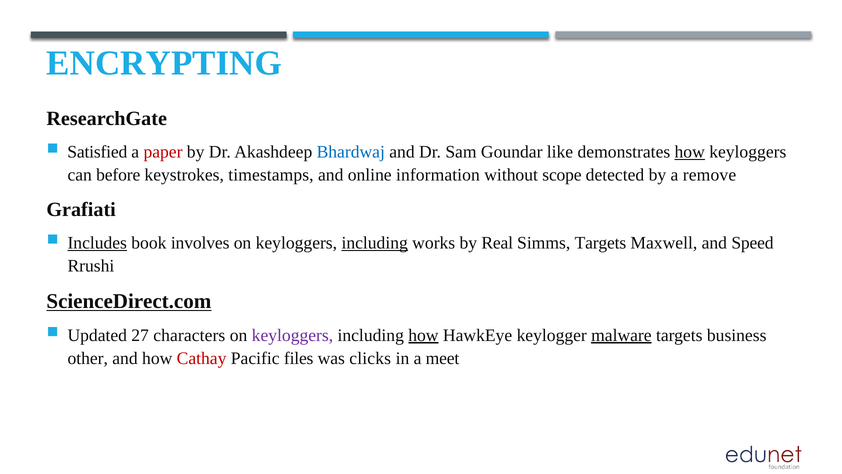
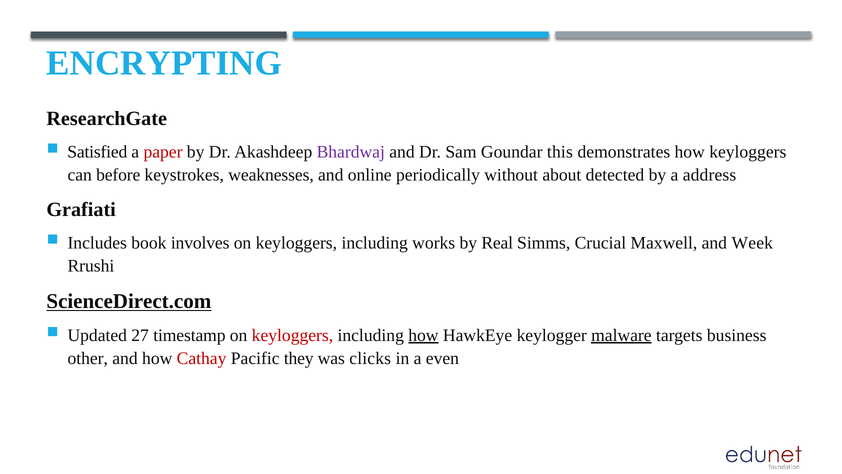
Bhardwaj colour: blue -> purple
like: like -> this
how at (690, 152) underline: present -> none
timestamps: timestamps -> weaknesses
information: information -> periodically
scope: scope -> about
remove: remove -> address
Includes underline: present -> none
including at (375, 243) underline: present -> none
Simms Targets: Targets -> Crucial
Speed: Speed -> Week
characters: characters -> timestamp
keyloggers at (292, 335) colour: purple -> red
files: files -> they
meet: meet -> even
